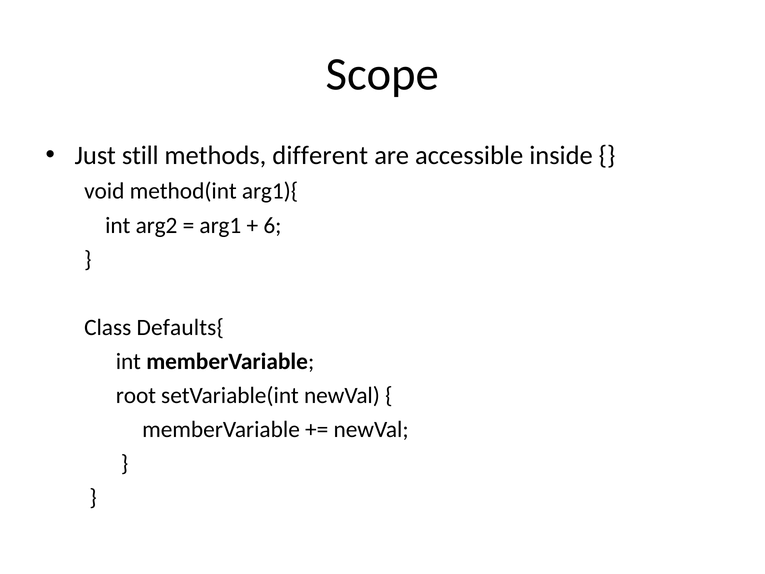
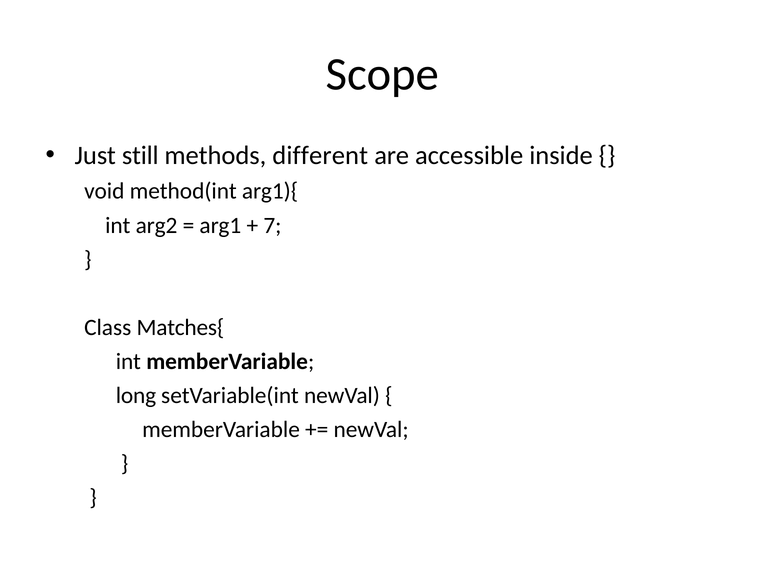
6: 6 -> 7
Defaults{: Defaults{ -> Matches{
root: root -> long
